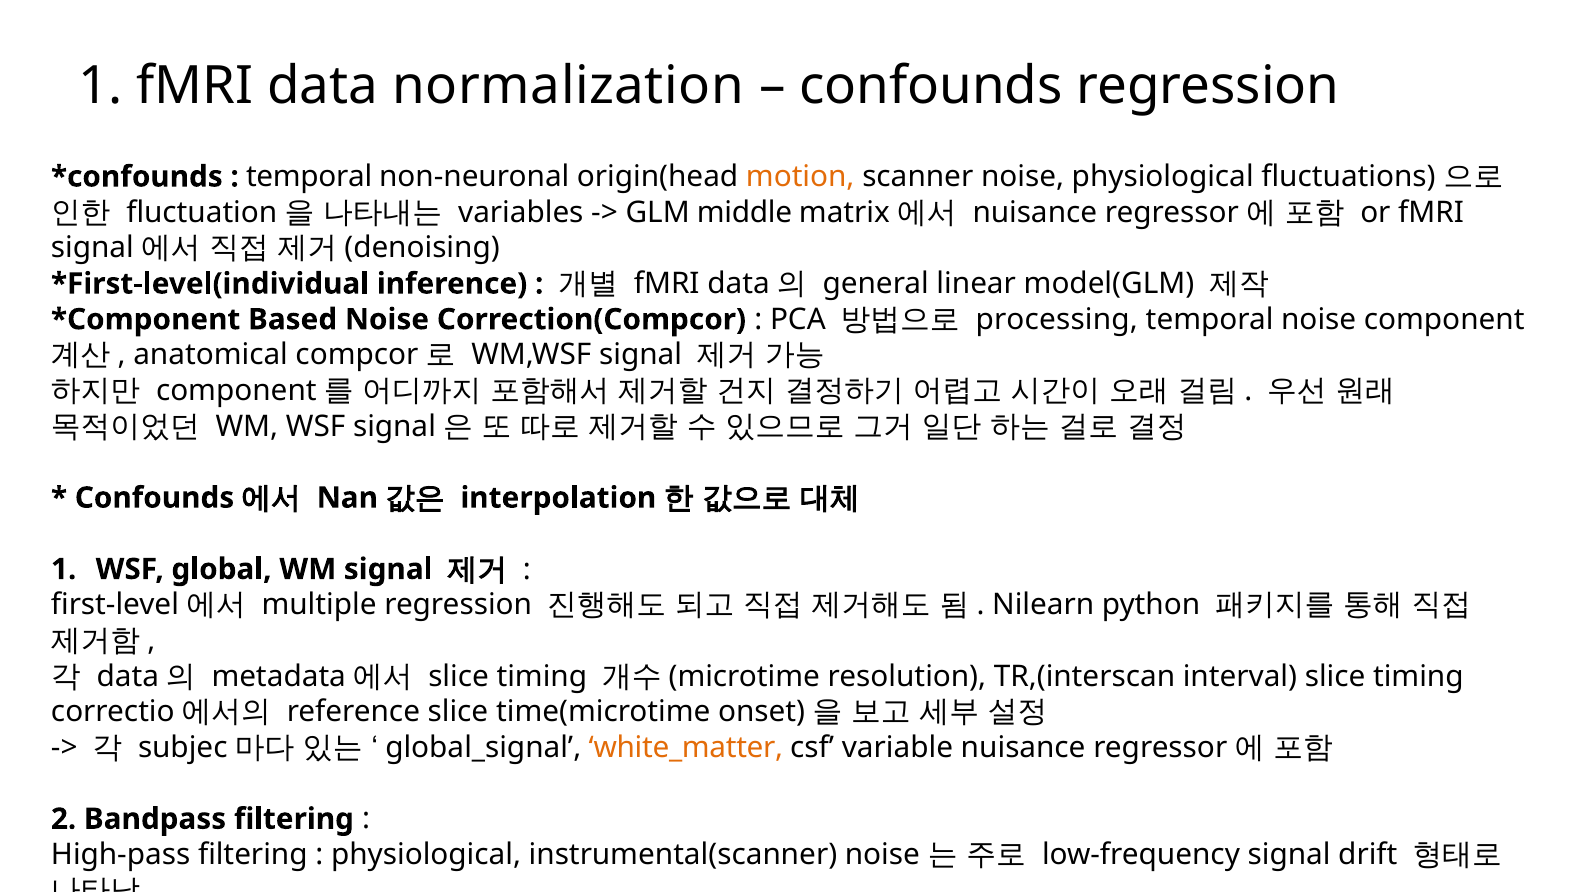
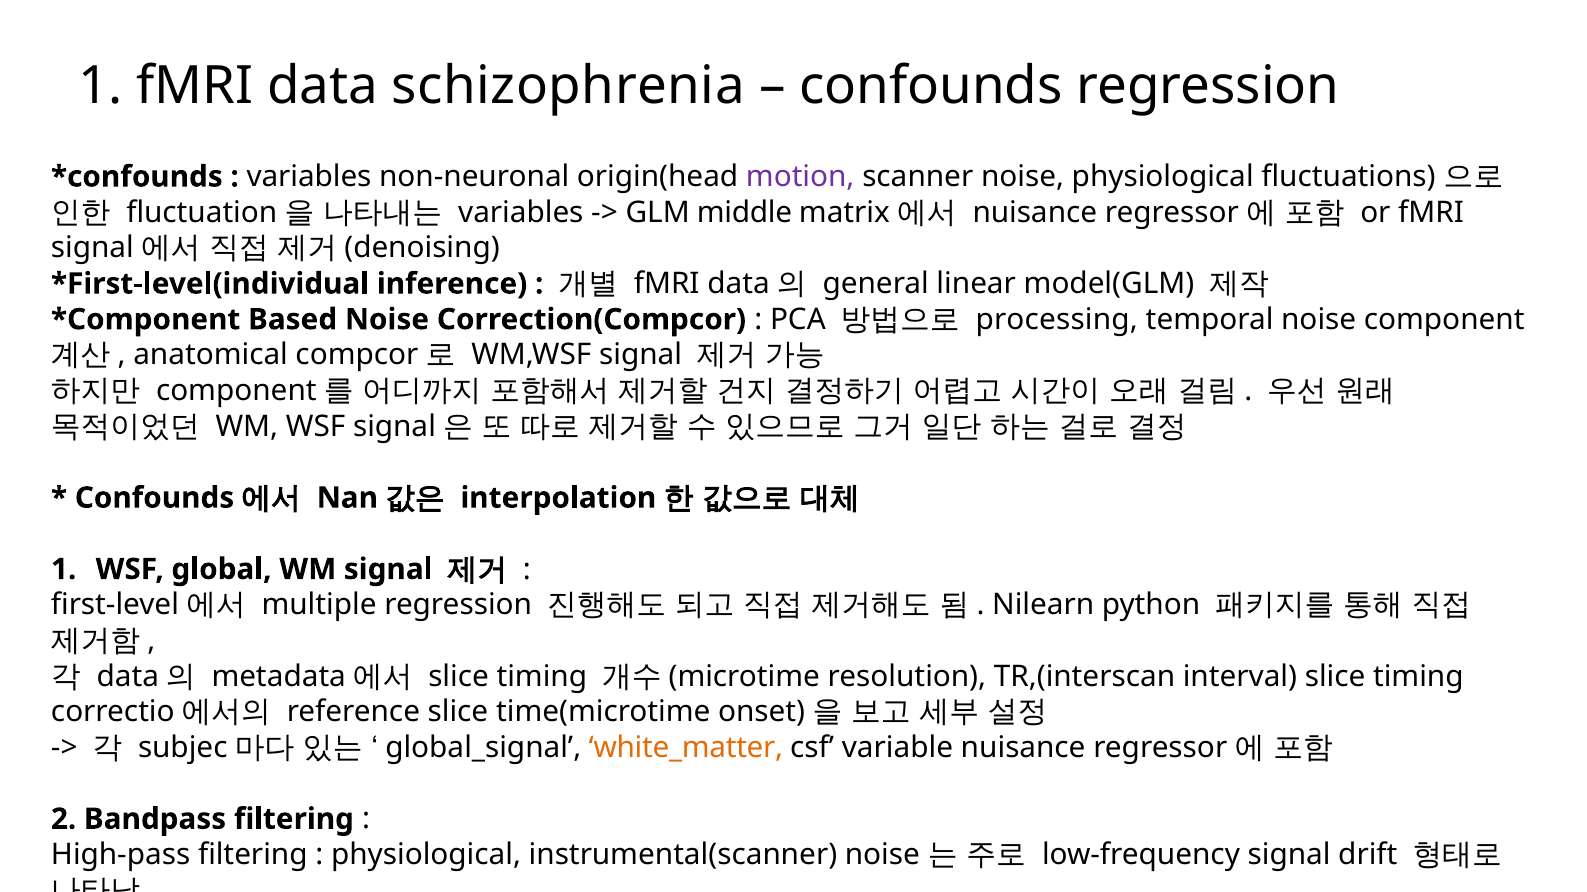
normalization: normalization -> schizophrenia
temporal at (309, 177): temporal -> variables
motion at (800, 177) colour: orange -> purple
